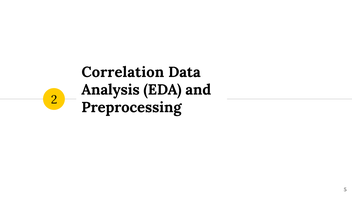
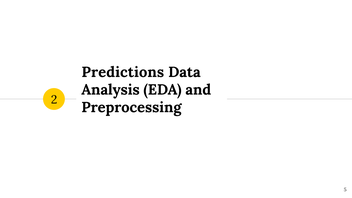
Correlation: Correlation -> Predictions
